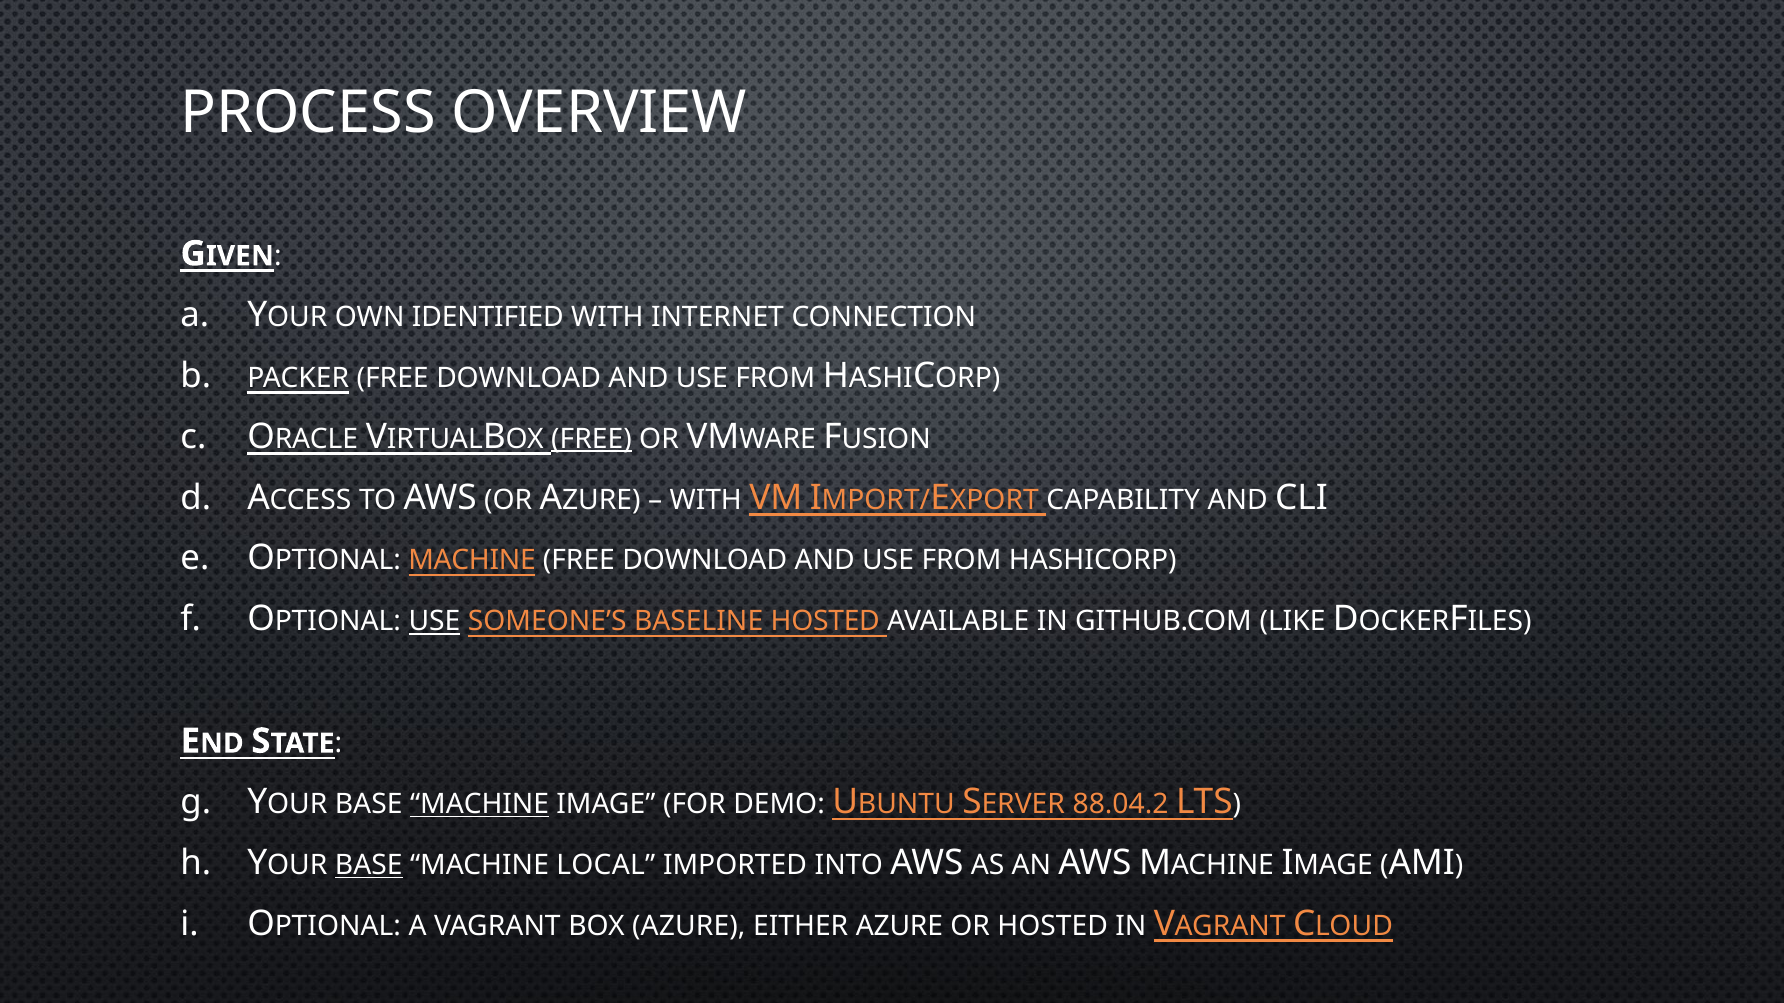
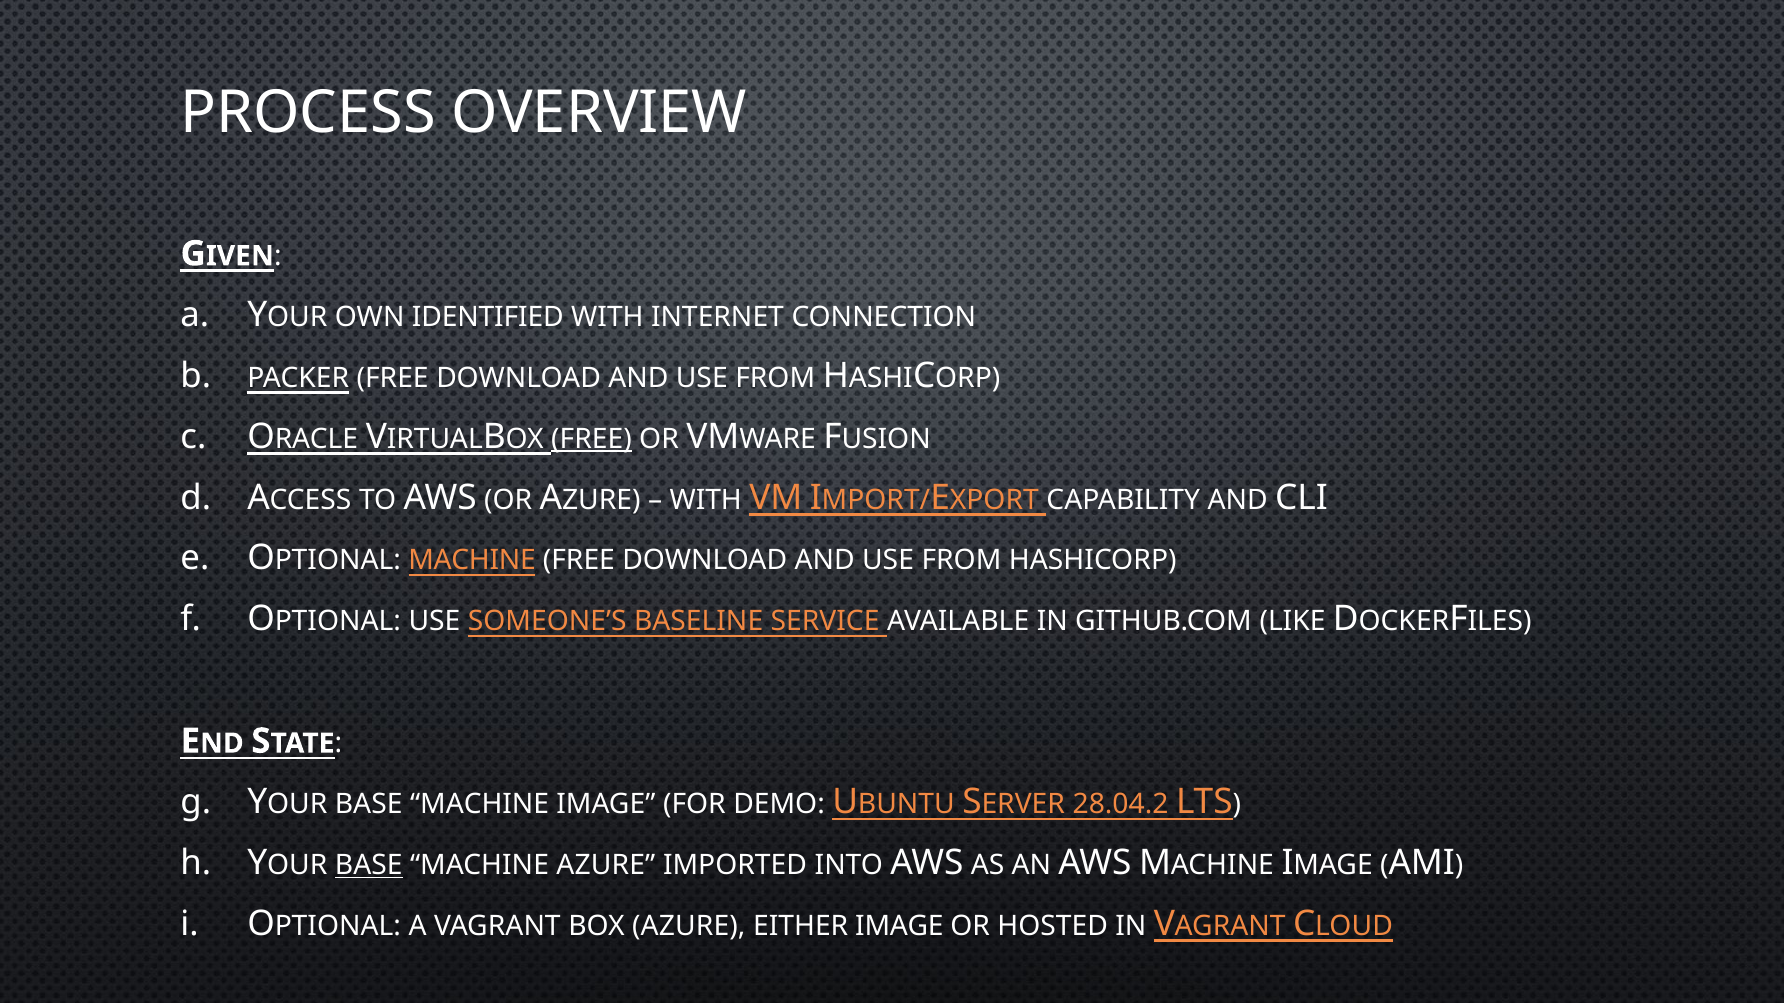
USE at (434, 622) underline: present -> none
BASELINE HOSTED: HOSTED -> SERVICE
MACHINE at (480, 805) underline: present -> none
88.04.2: 88.04.2 -> 28.04.2
MACHINE LOCAL: LOCAL -> AZURE
EITHER AZURE: AZURE -> IMAGE
